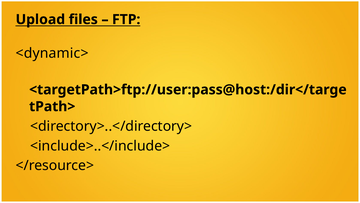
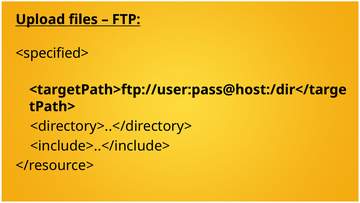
<dynamic>: <dynamic> -> <specified>
